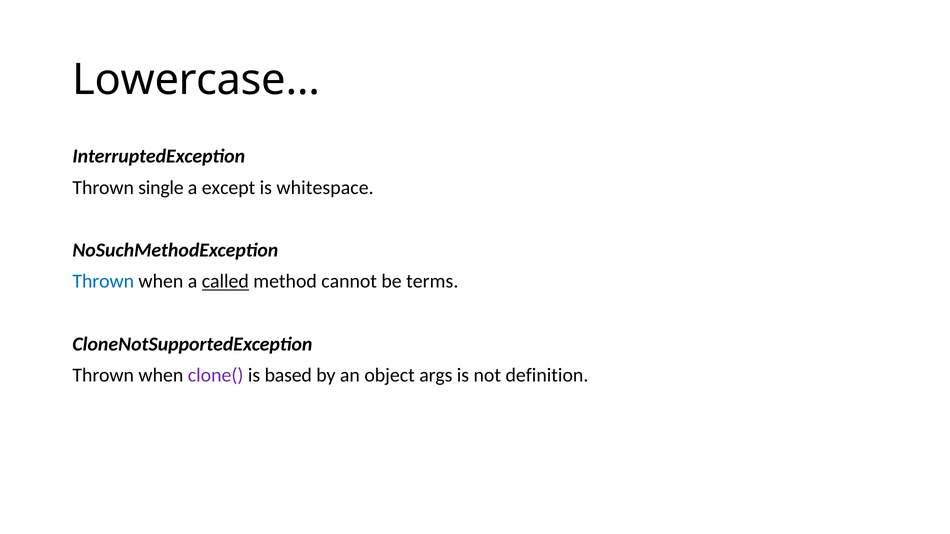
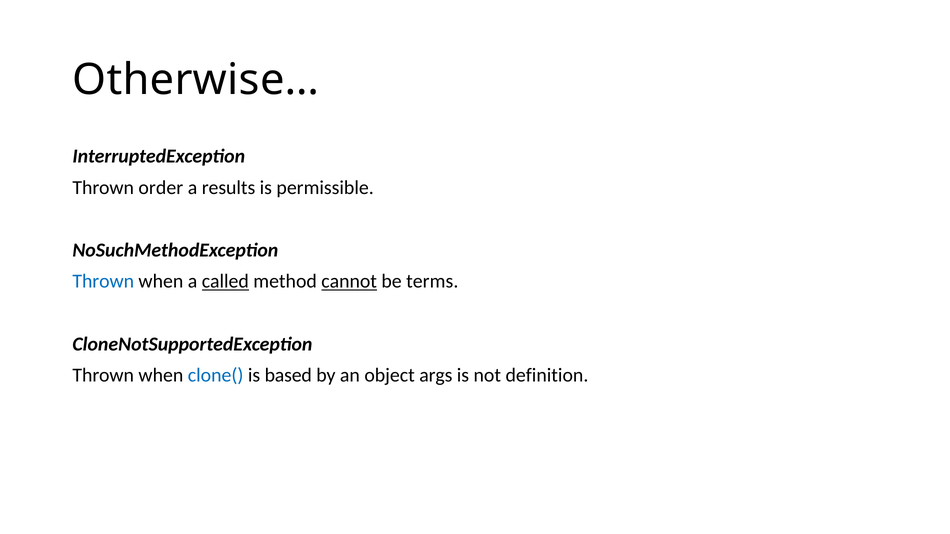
Lowercase…: Lowercase… -> Otherwise…
single: single -> order
except: except -> results
whitespace: whitespace -> permissible
cannot underline: none -> present
clone( colour: purple -> blue
